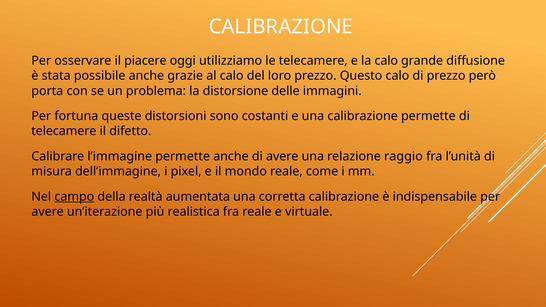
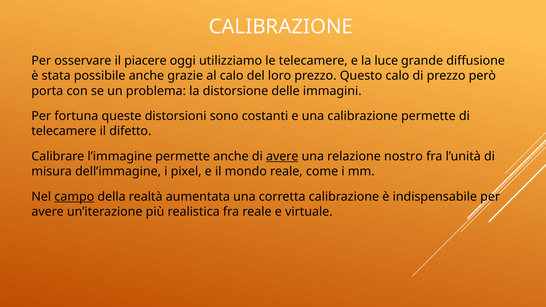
la calo: calo -> luce
avere at (282, 156) underline: none -> present
raggio: raggio -> nostro
